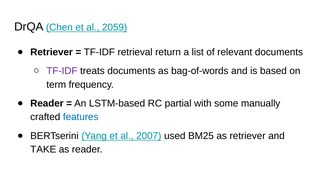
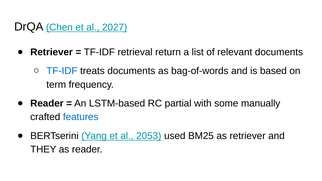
2059: 2059 -> 2027
TF-IDF at (62, 71) colour: purple -> blue
2007: 2007 -> 2053
TAKE: TAKE -> THEY
